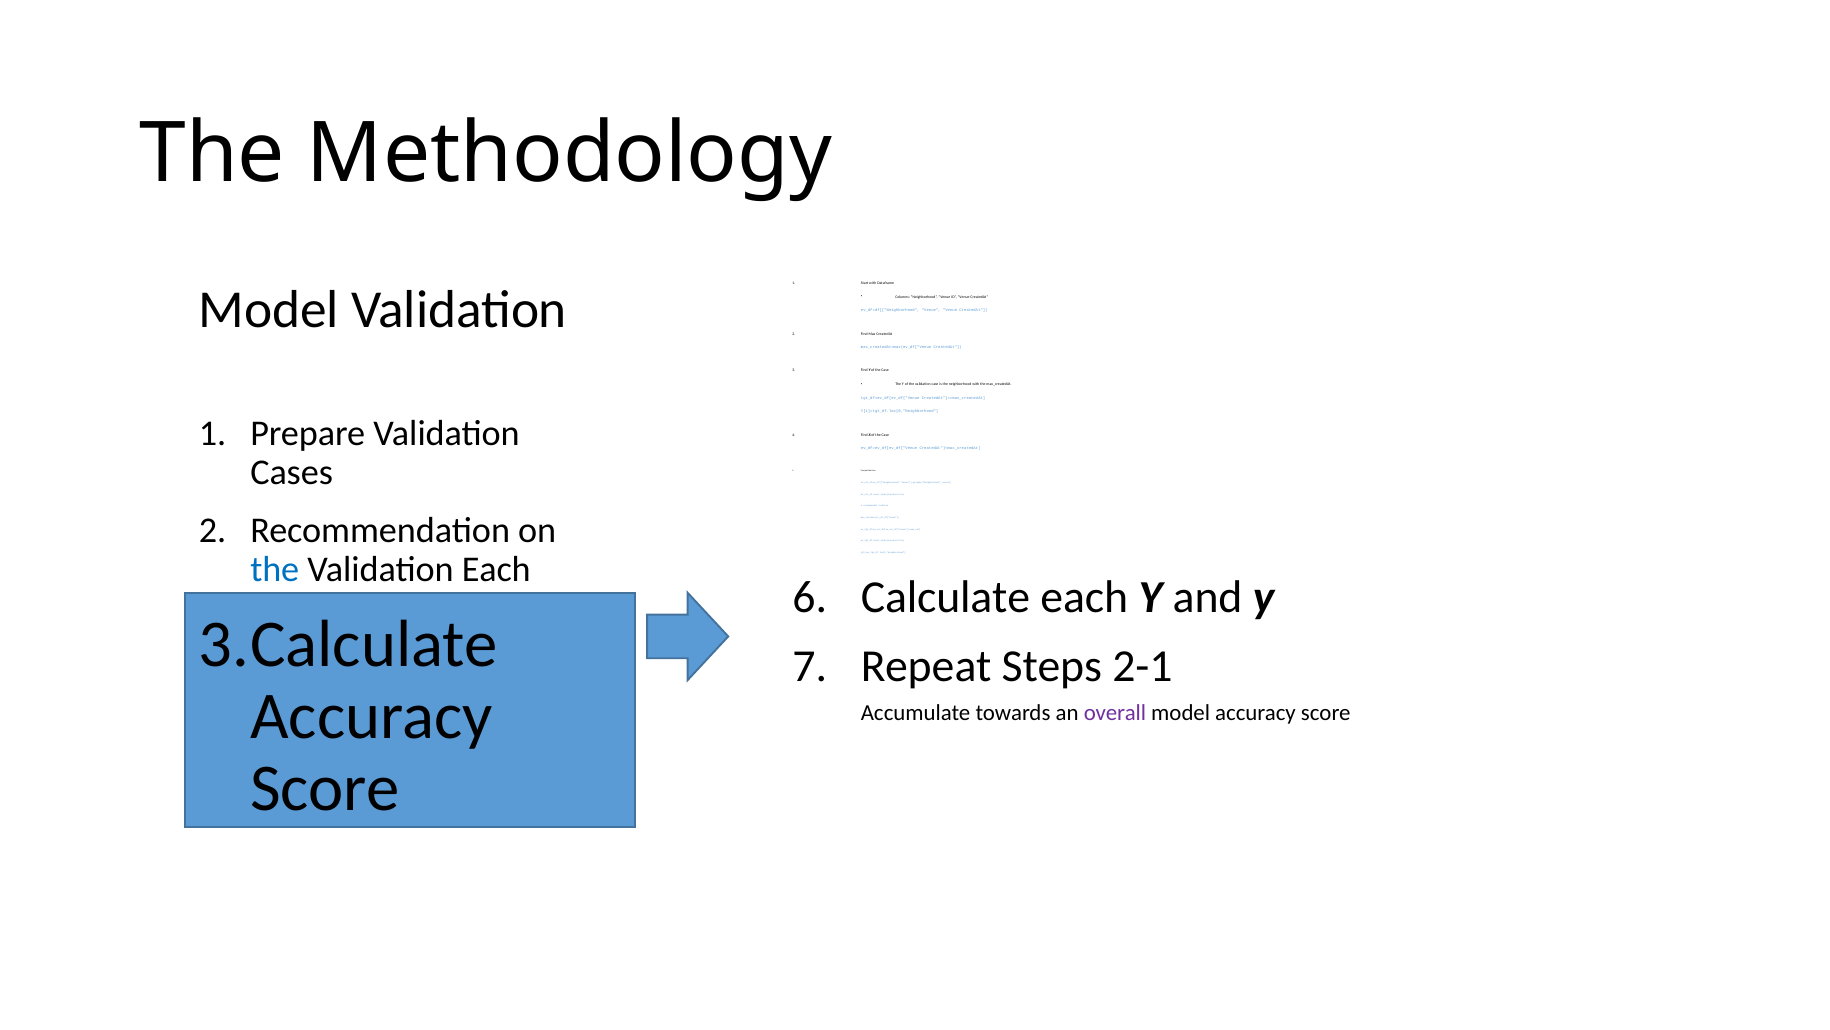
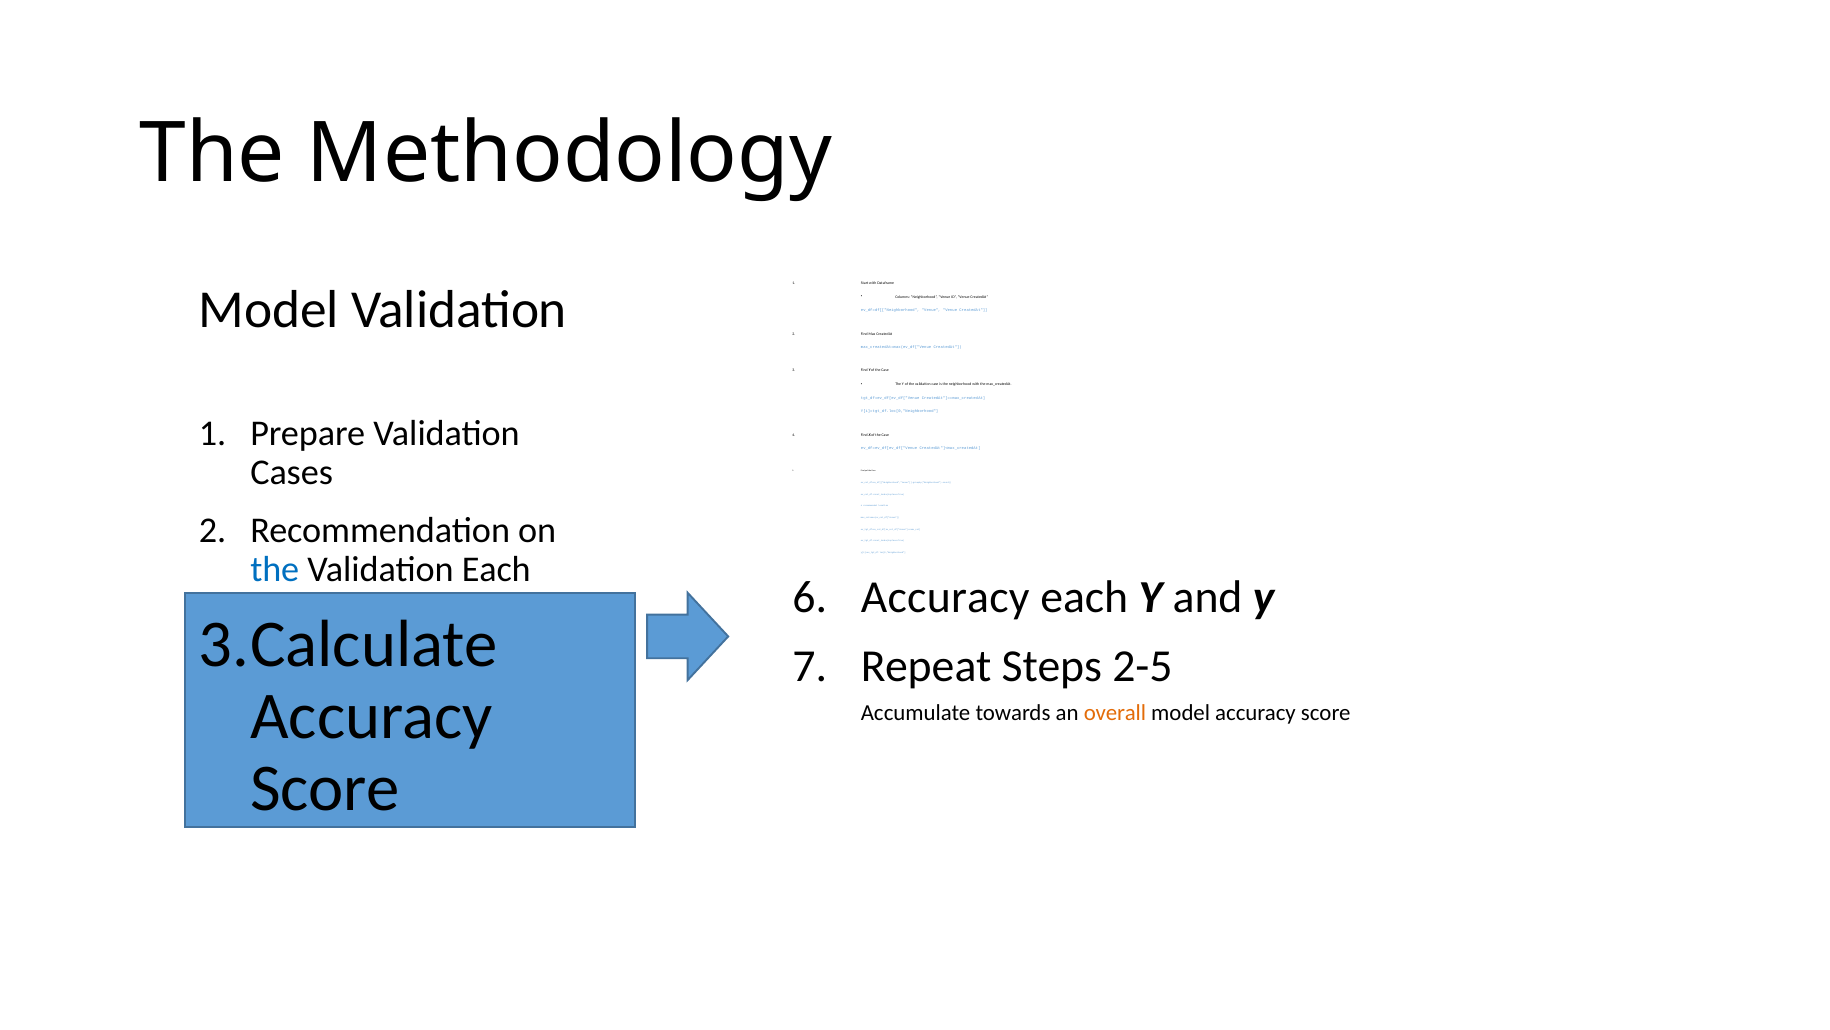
Calculate at (946, 597): Calculate -> Accuracy
2-1: 2-1 -> 2-5
overall colour: purple -> orange
